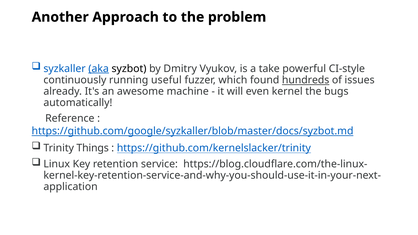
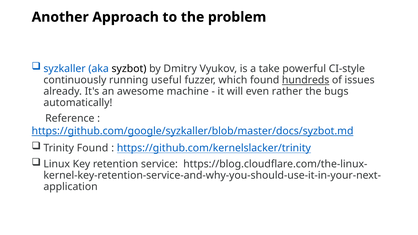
aka underline: present -> none
kernel: kernel -> rather
Trinity Things: Things -> Found
